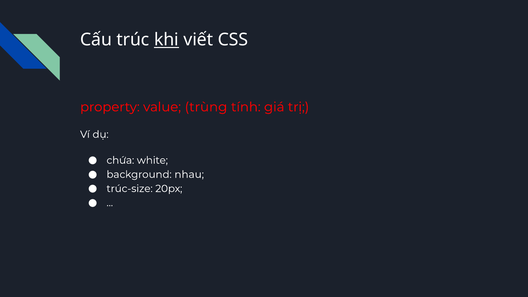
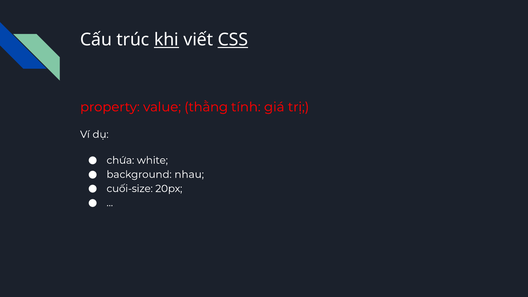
CSS underline: none -> present
trùng: trùng -> thằng
trúc-size: trúc-size -> cuối-size
